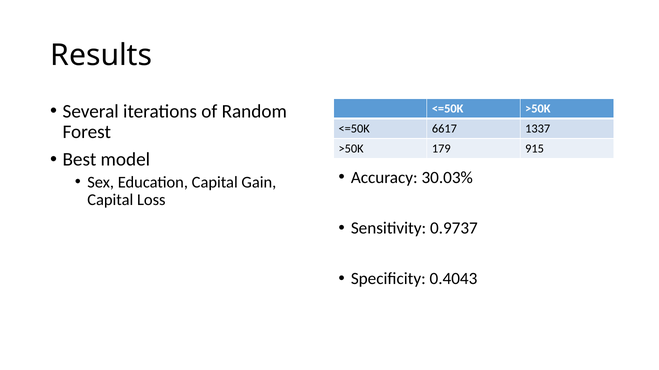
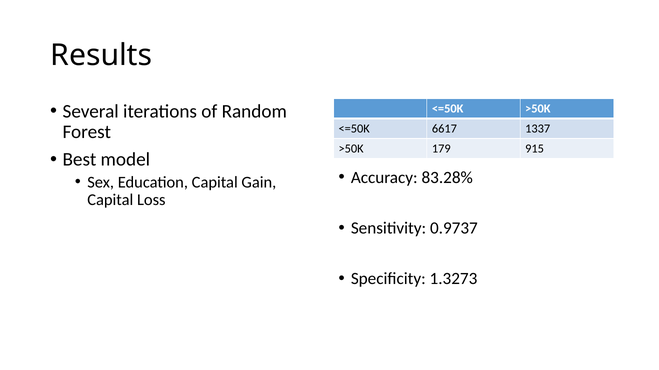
30.03%: 30.03% -> 83.28%
0.4043: 0.4043 -> 1.3273
